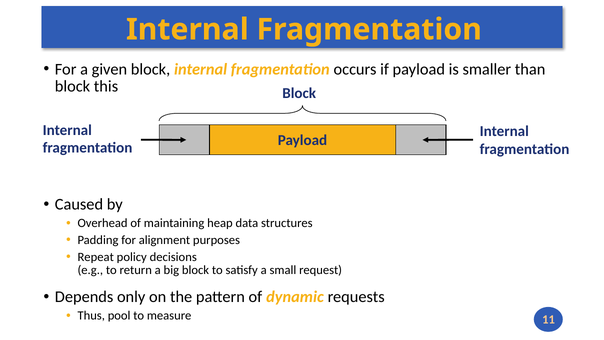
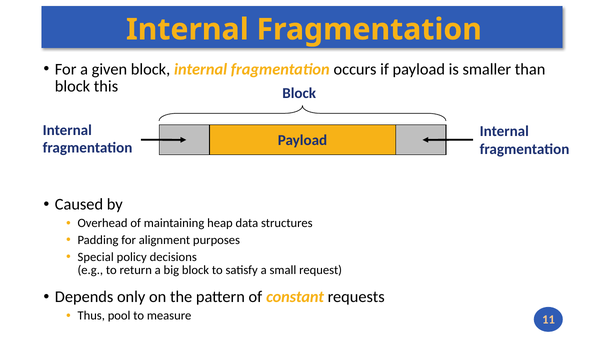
Repeat: Repeat -> Special
dynamic: dynamic -> constant
